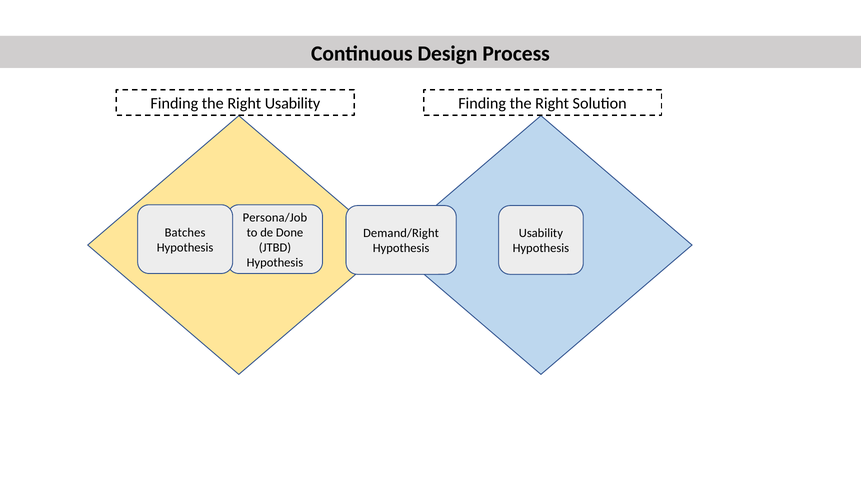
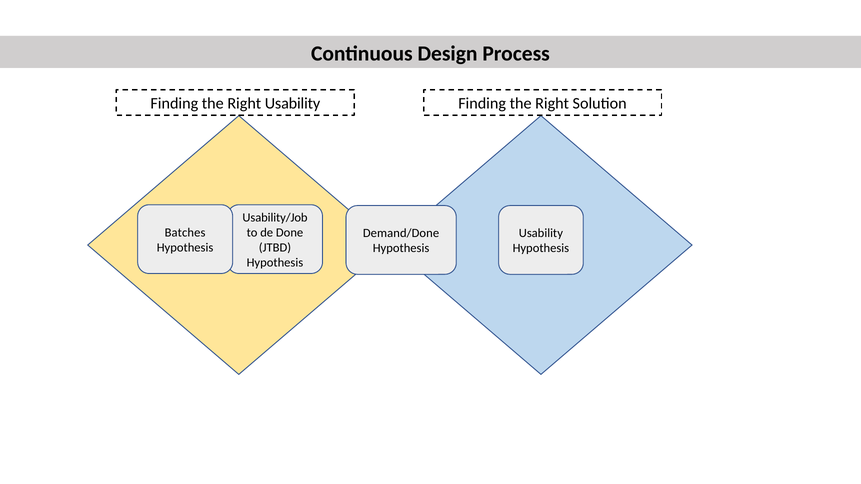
Persona/Job: Persona/Job -> Usability/Job
Demand/Right: Demand/Right -> Demand/Done
